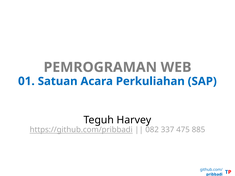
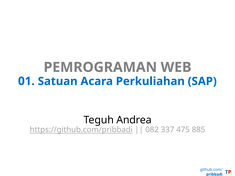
Harvey: Harvey -> Andrea
